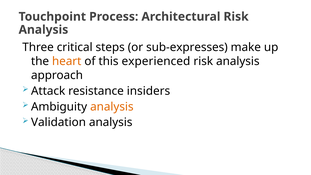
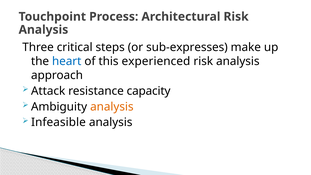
heart colour: orange -> blue
insiders: insiders -> capacity
Validation: Validation -> Infeasible
